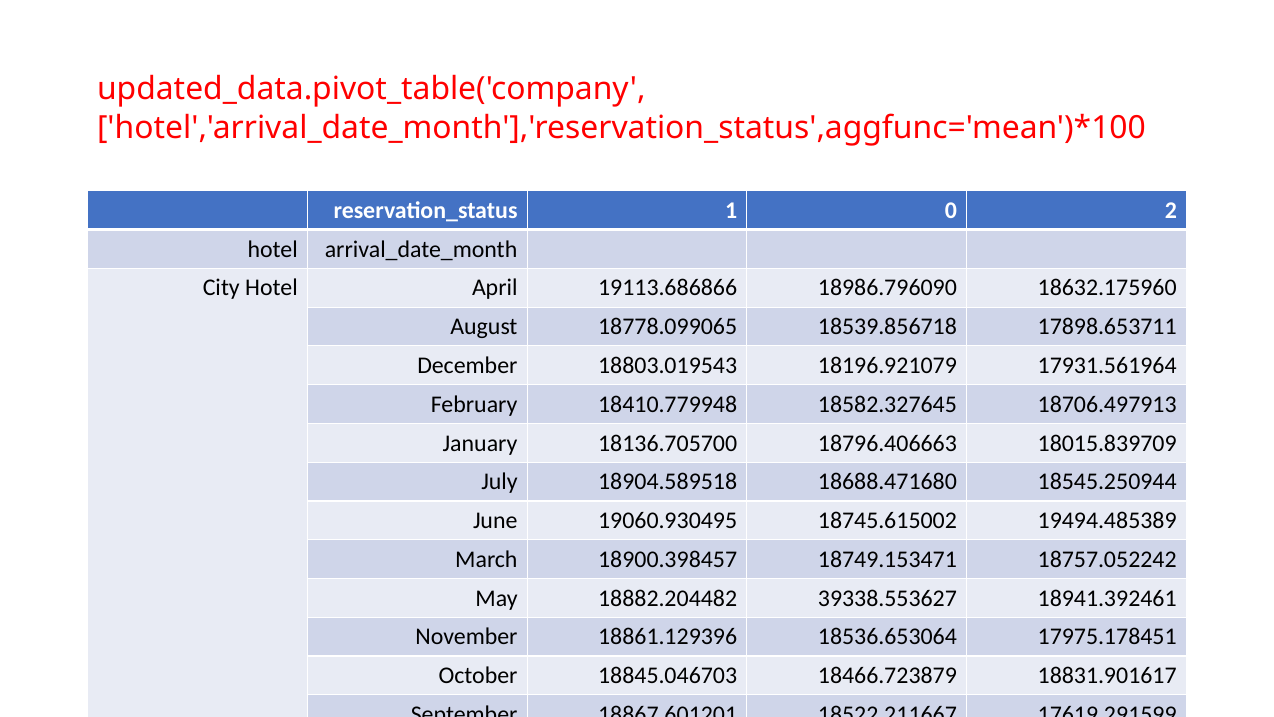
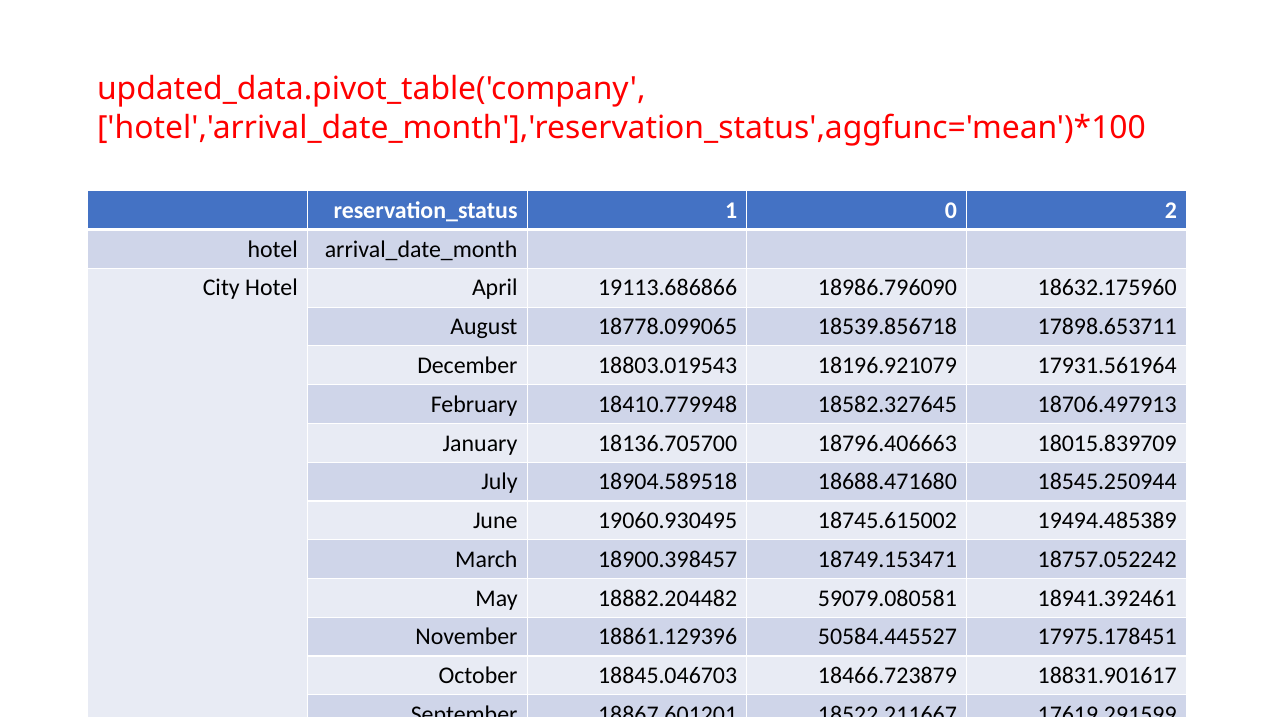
39338.553627: 39338.553627 -> 59079.080581
18536.653064: 18536.653064 -> 50584.445527
